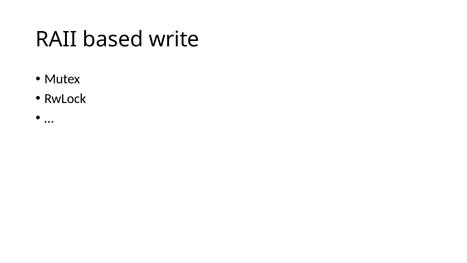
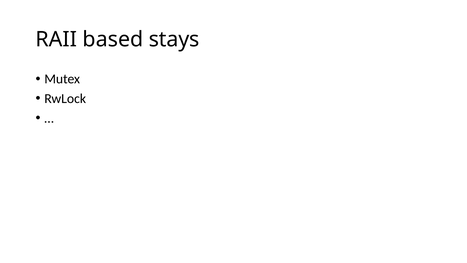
write: write -> stays
